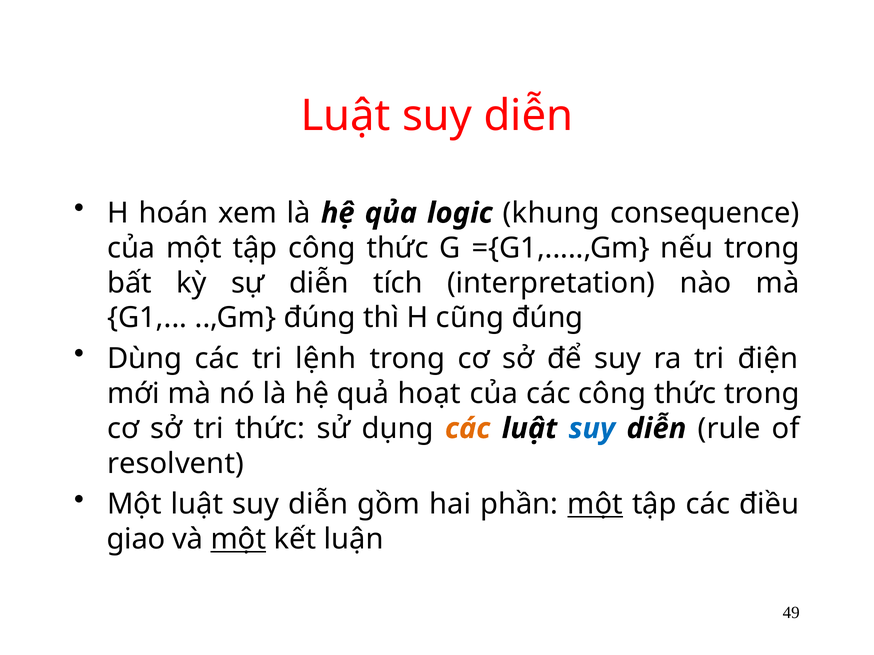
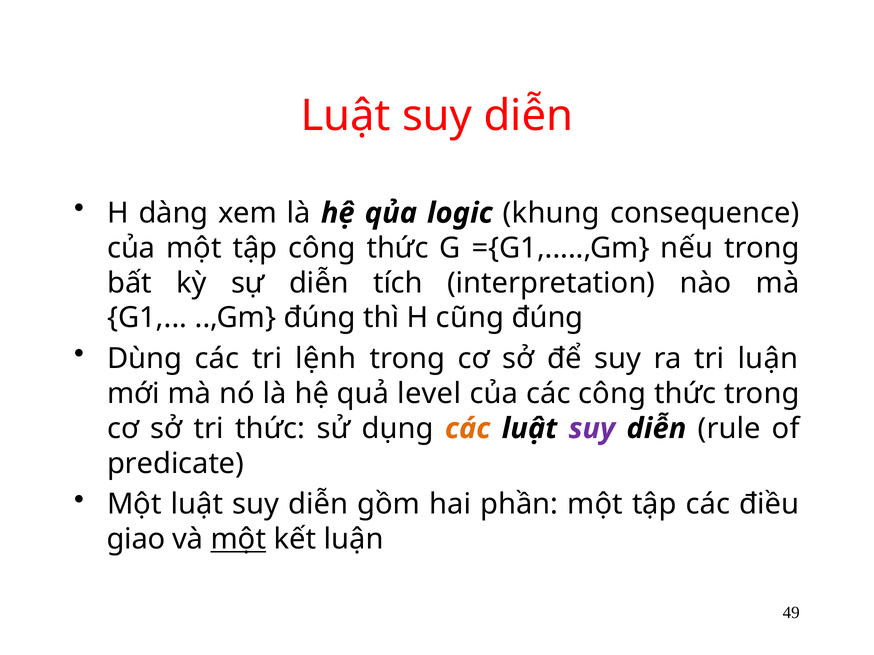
hoán: hoán -> dàng
tri điện: điện -> luận
hoạt: hoạt -> level
suy at (592, 429) colour: blue -> purple
resolvent: resolvent -> predicate
một at (595, 505) underline: present -> none
